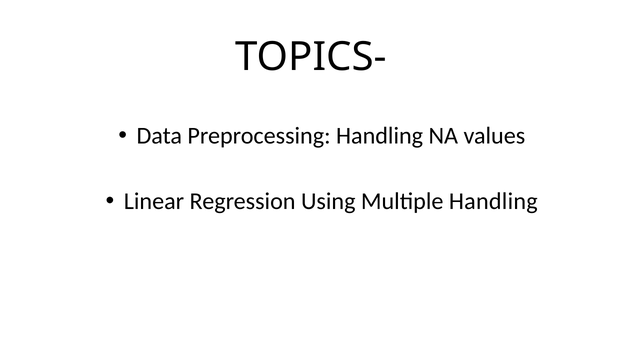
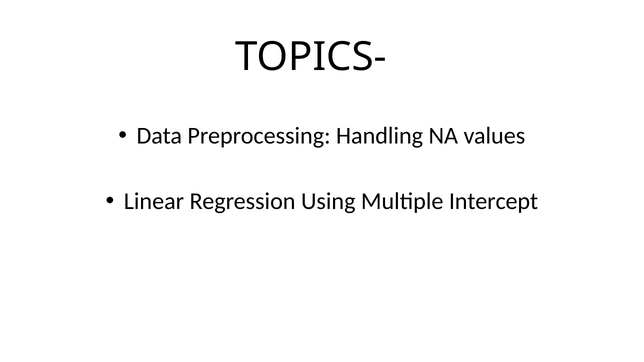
Multiple Handling: Handling -> Intercept
